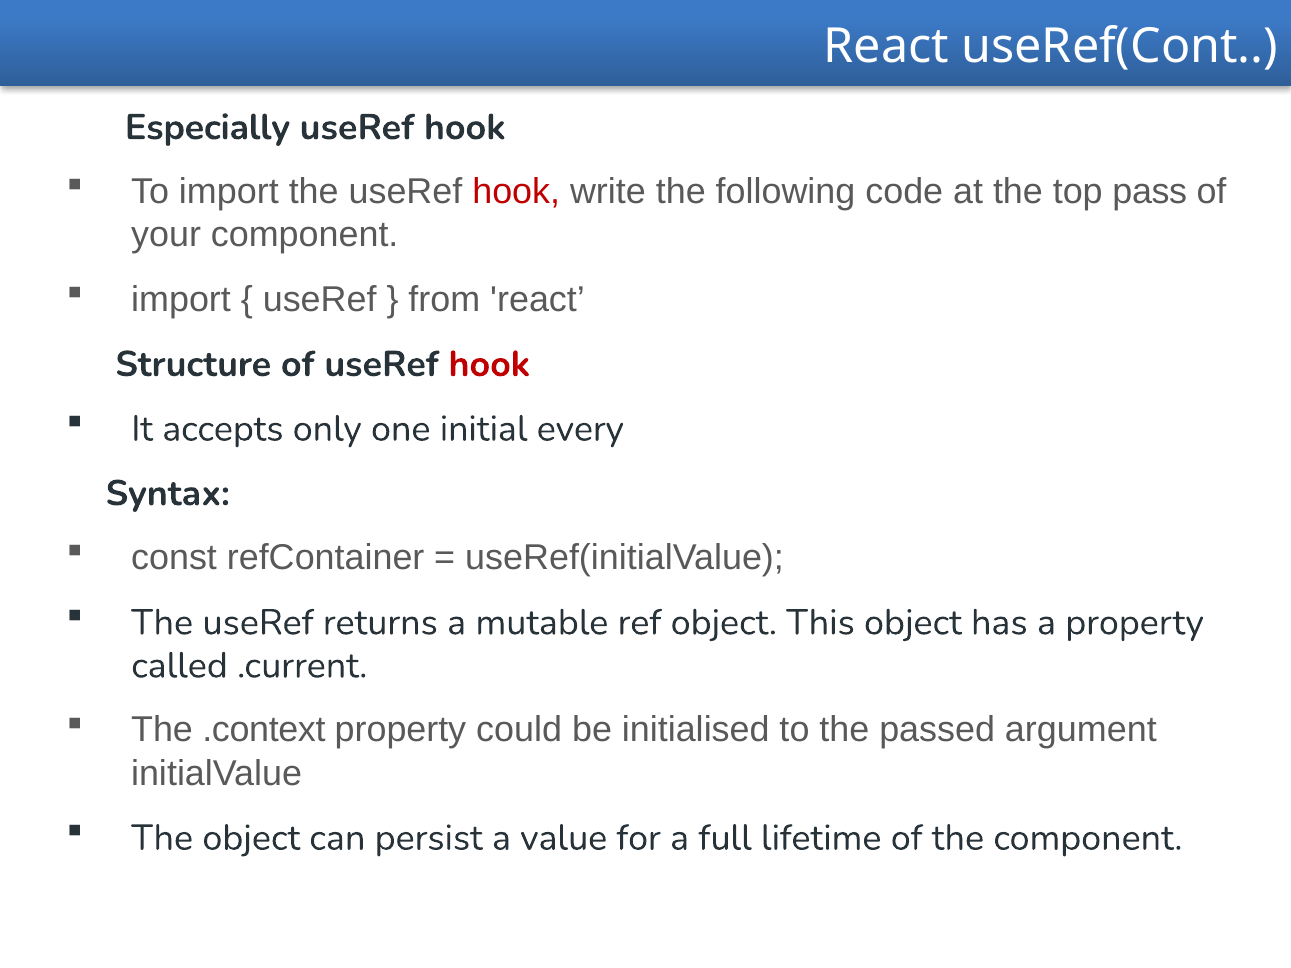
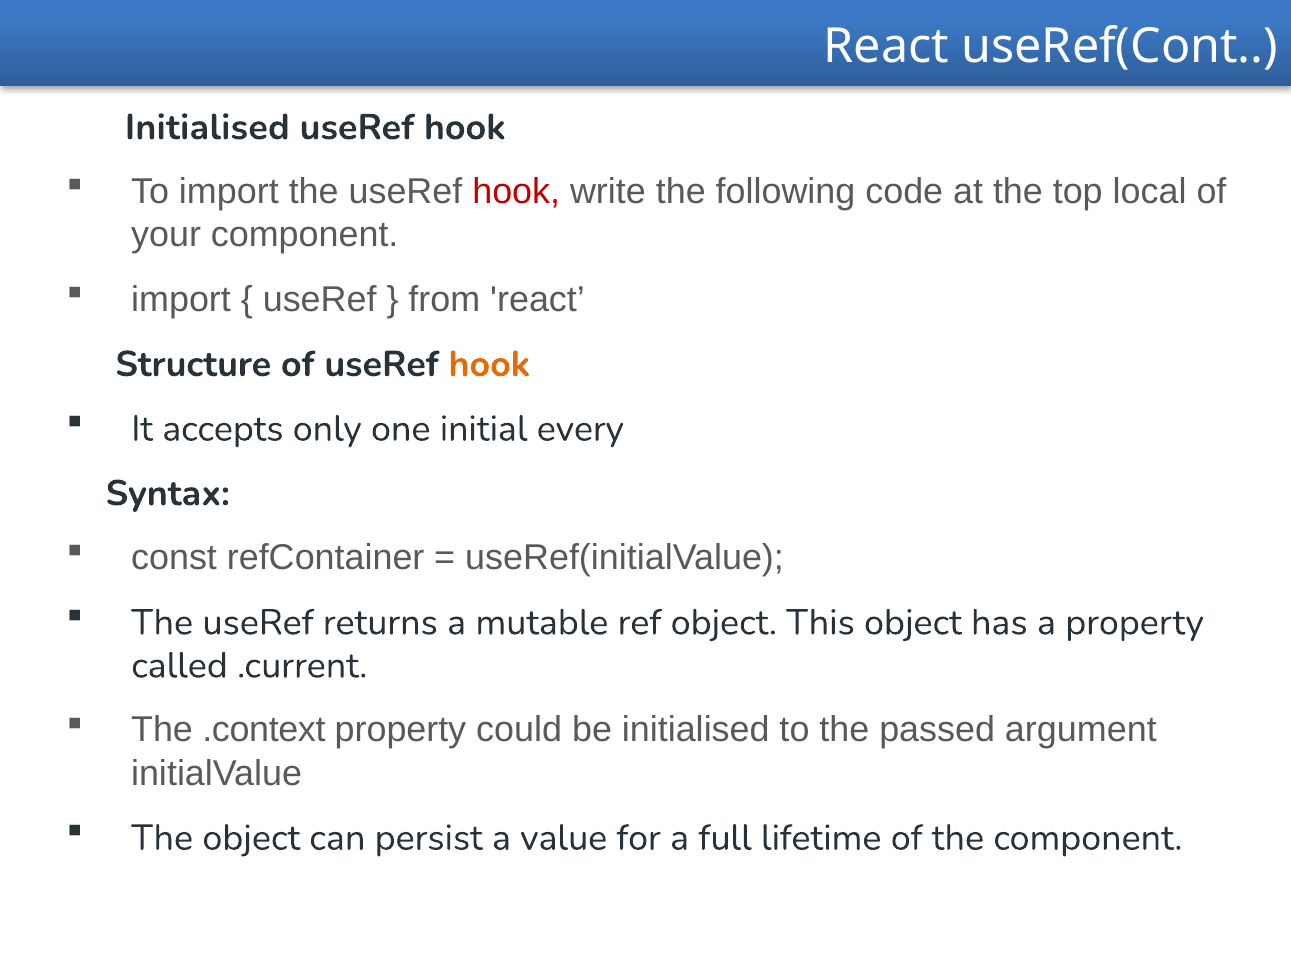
Especially at (208, 127): Especially -> Initialised
pass: pass -> local
hook at (489, 364) colour: red -> orange
